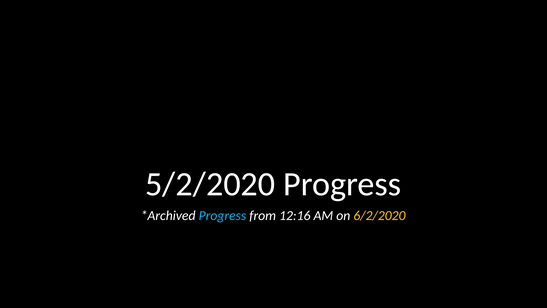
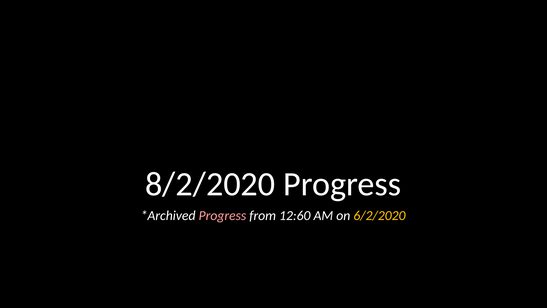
5/2/2020: 5/2/2020 -> 8/2/2020
Progress at (222, 215) colour: light blue -> pink
12:16: 12:16 -> 12:60
